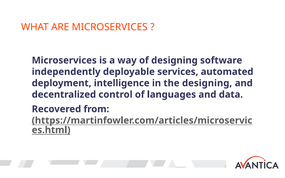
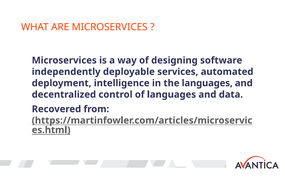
the designing: designing -> languages
